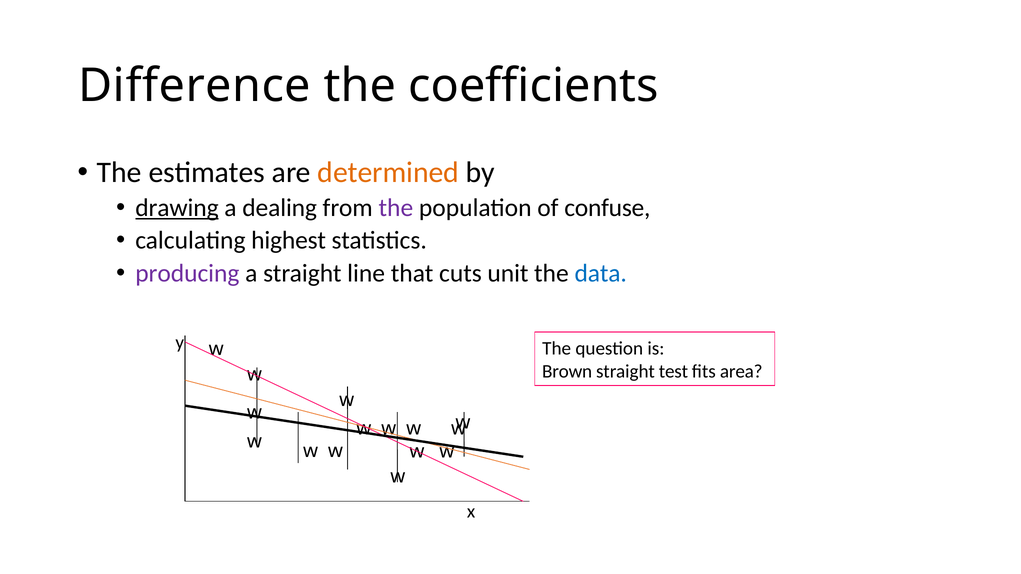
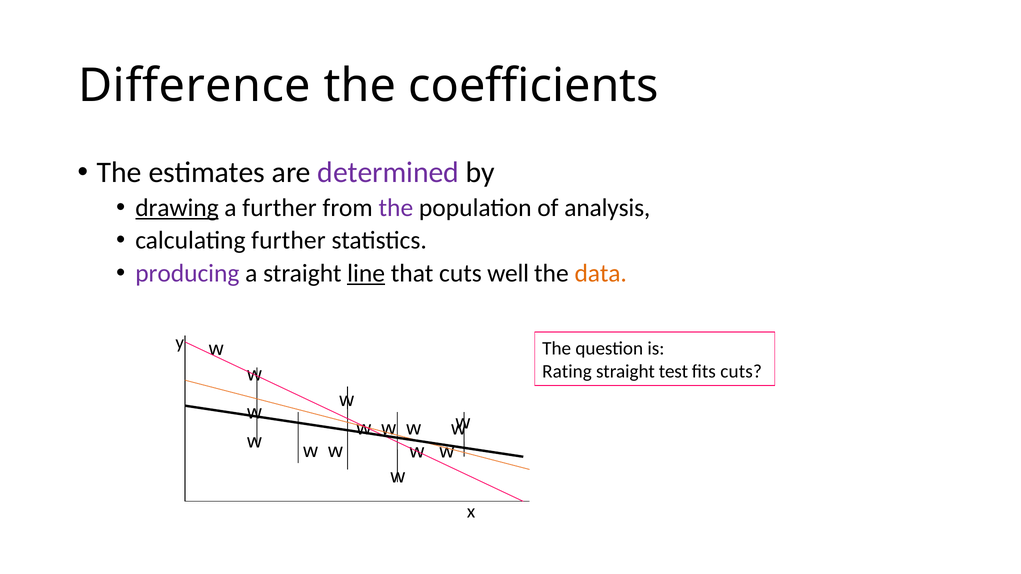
determined colour: orange -> purple
a dealing: dealing -> further
confuse: confuse -> analysis
calculating highest: highest -> further
line underline: none -> present
unit: unit -> well
data colour: blue -> orange
Brown: Brown -> Rating
fits area: area -> cuts
